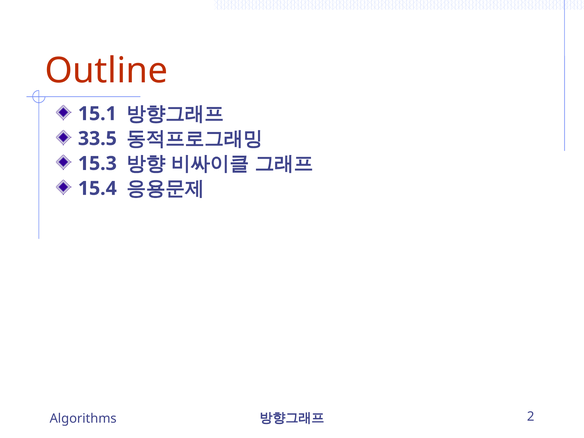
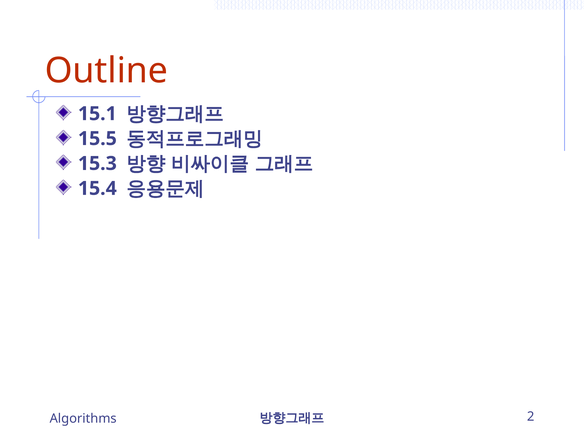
33.5: 33.5 -> 15.5
